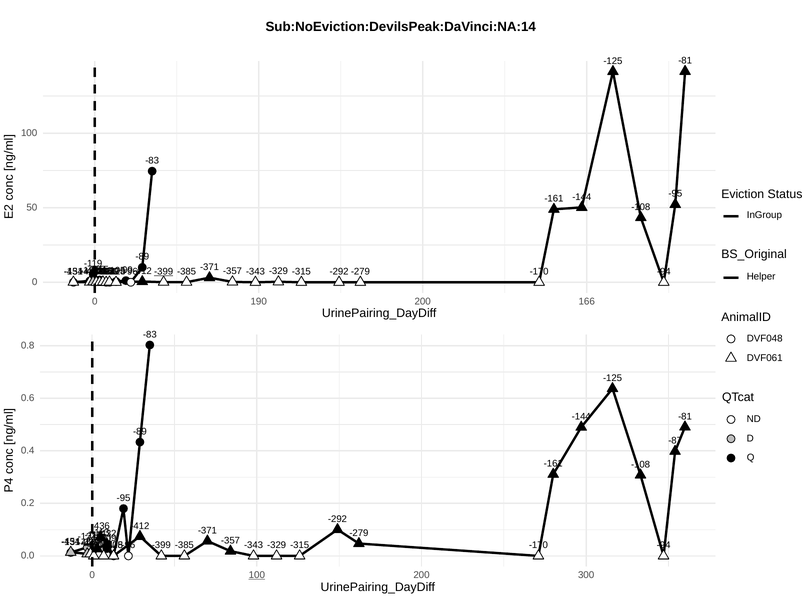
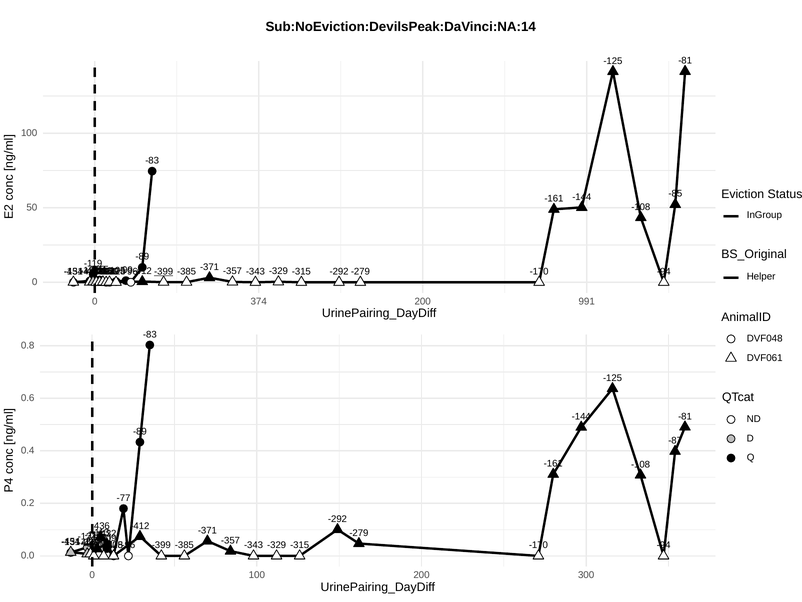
-95 at (675, 194): -95 -> -85
190: 190 -> 374
166: 166 -> 991
-95 at (123, 497): -95 -> -77
100 at (257, 575) underline: present -> none
